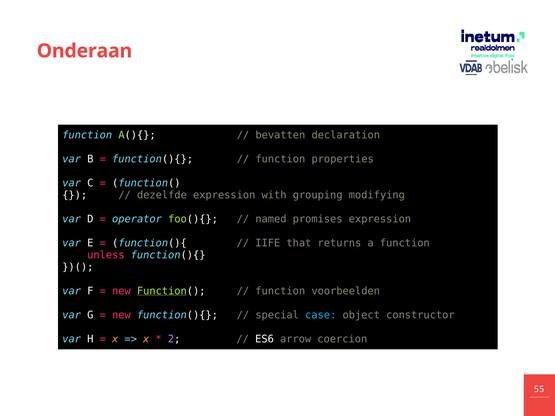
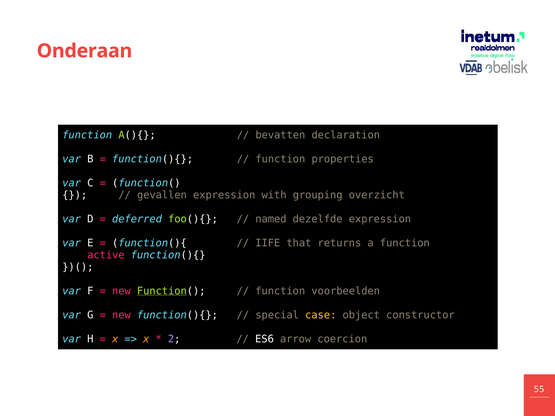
dezelfde: dezelfde -> gevallen
modifying: modifying -> overzicht
operator: operator -> deferred
promises: promises -> dezelfde
unless: unless -> active
case colour: light blue -> yellow
